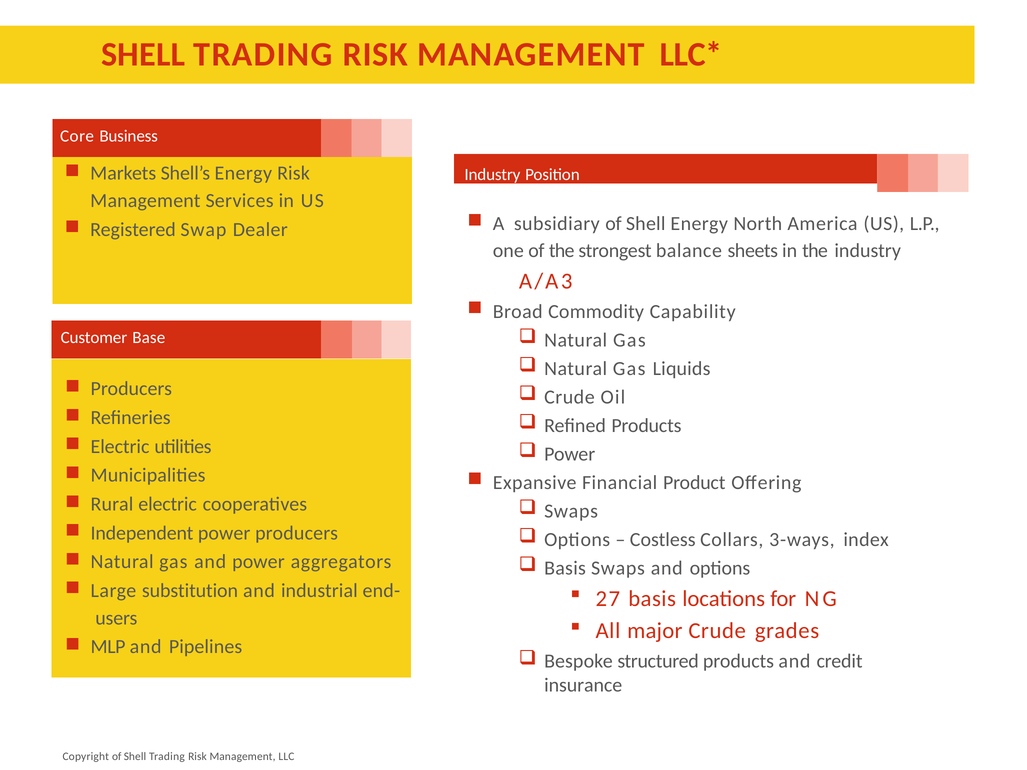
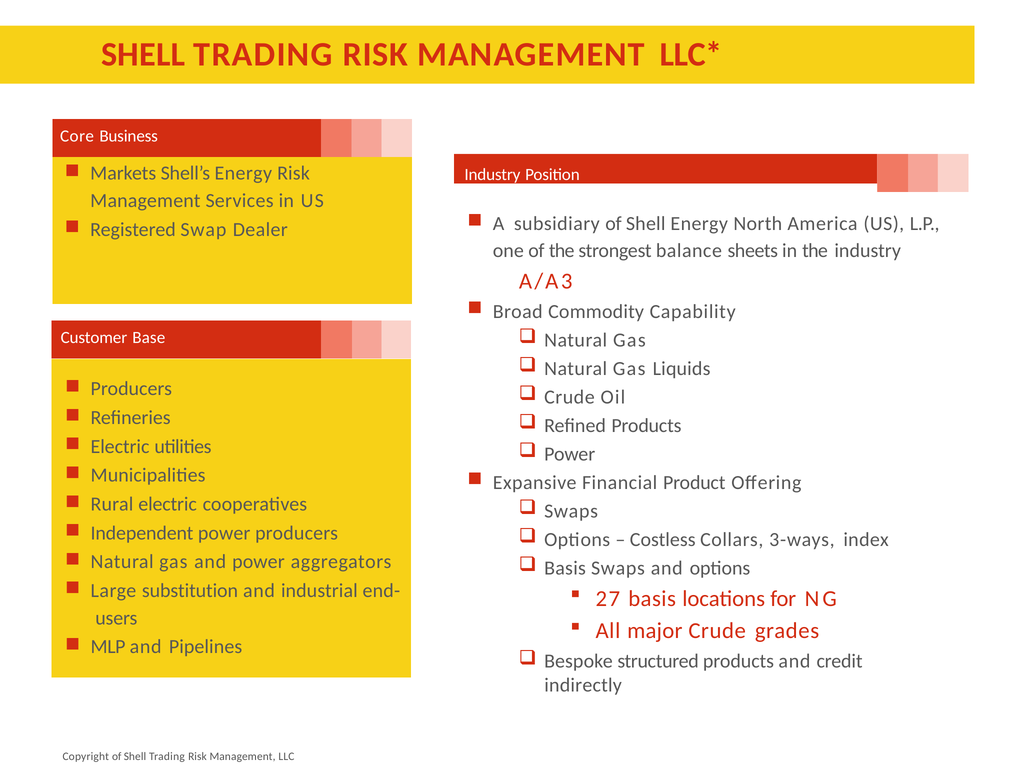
insurance: insurance -> indirectly
